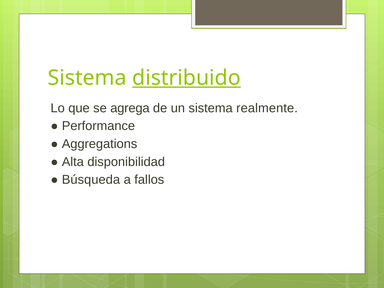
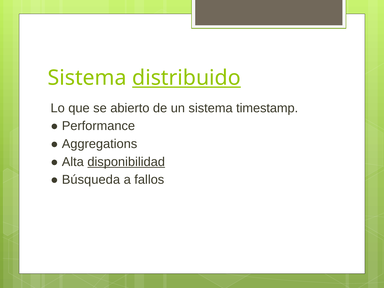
agrega: agrega -> abierto
realmente: realmente -> timestamp
disponibilidad underline: none -> present
